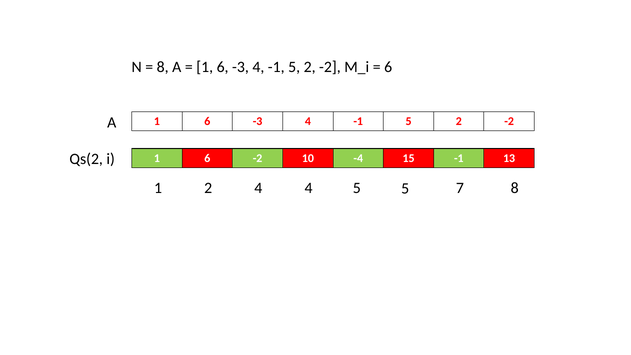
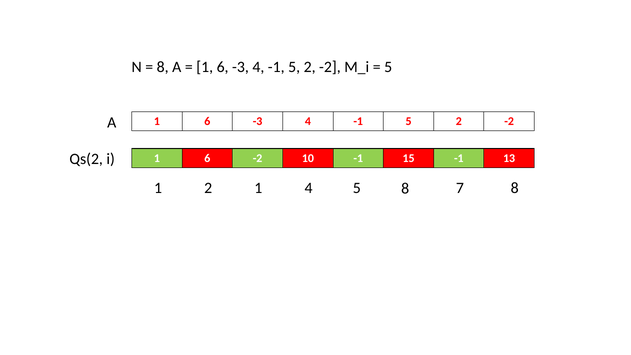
6 at (388, 67): 6 -> 5
10 -4: -4 -> -1
2 4: 4 -> 1
5 5: 5 -> 8
